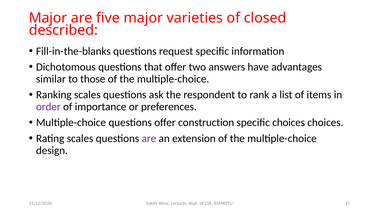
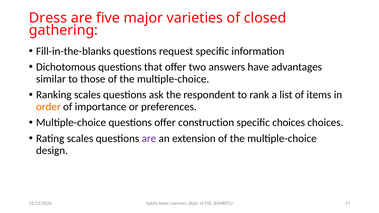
Major at (48, 18): Major -> Dress
described: described -> gathering
order colour: purple -> orange
